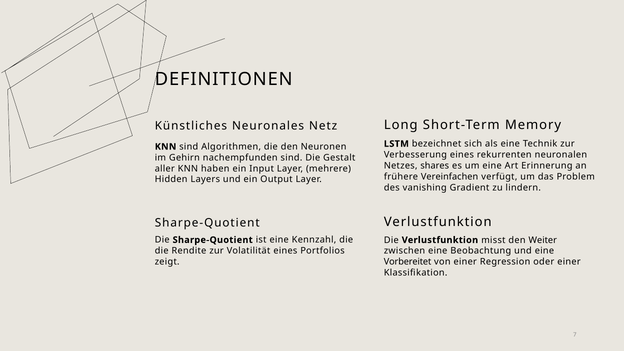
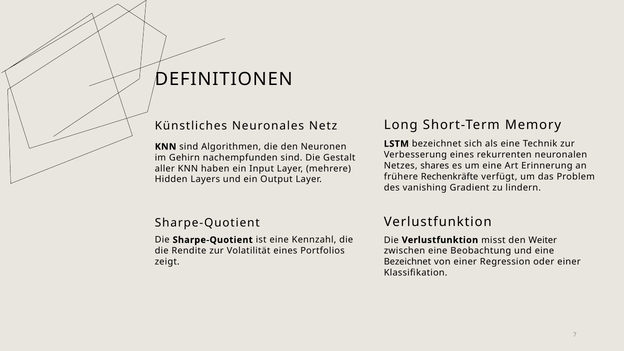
Vereinfachen: Vereinfachen -> Rechenkräfte
Vorbereitet at (408, 262): Vorbereitet -> Bezeichnet
